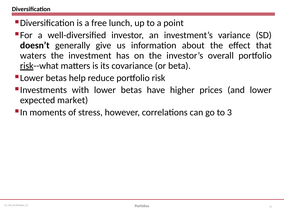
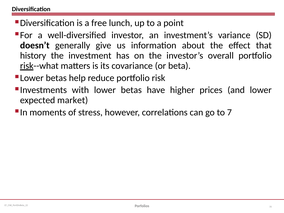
waters: waters -> history
3: 3 -> 7
